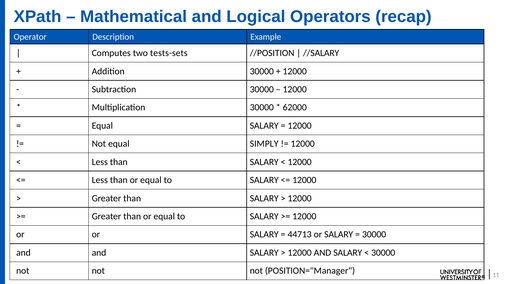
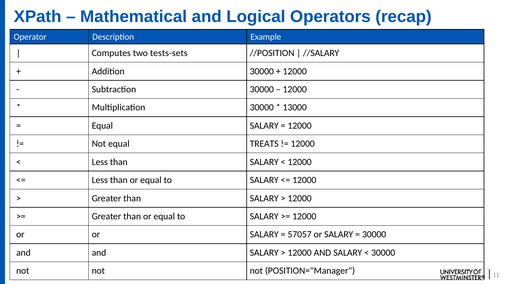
62000: 62000 -> 13000
SIMPLY: SIMPLY -> TREATS
44713: 44713 -> 57057
